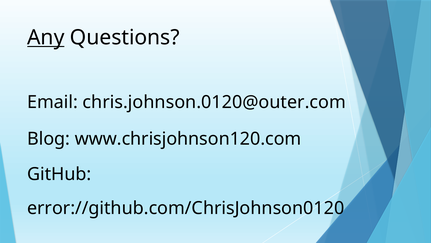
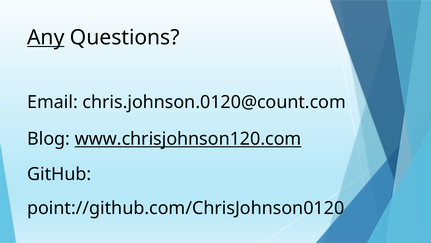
chris.johnson.0120@outer.com: chris.johnson.0120@outer.com -> chris.johnson.0120@count.com
www.chrisjohnson120.com underline: none -> present
error://github.com/ChrisJohnson0120: error://github.com/ChrisJohnson0120 -> point://github.com/ChrisJohnson0120
